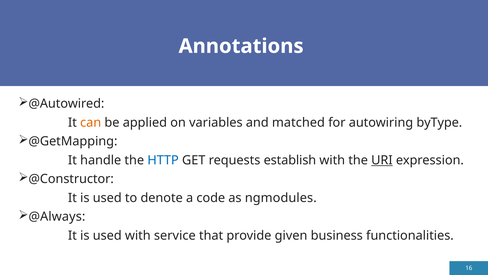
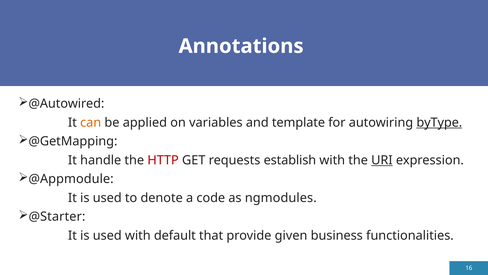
matched: matched -> template
byType underline: none -> present
HTTP colour: blue -> red
@Constructor: @Constructor -> @Appmodule
@Always: @Always -> @Starter
service: service -> default
